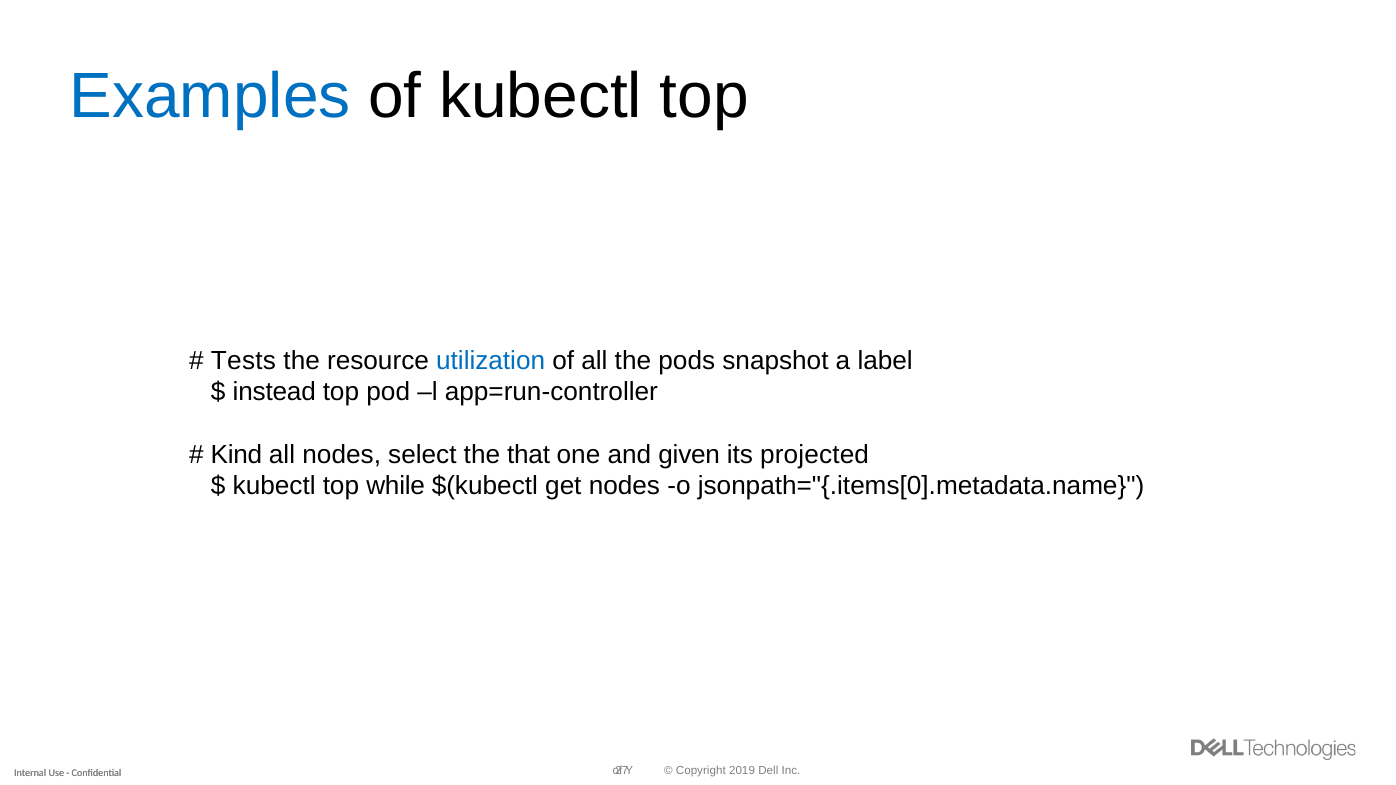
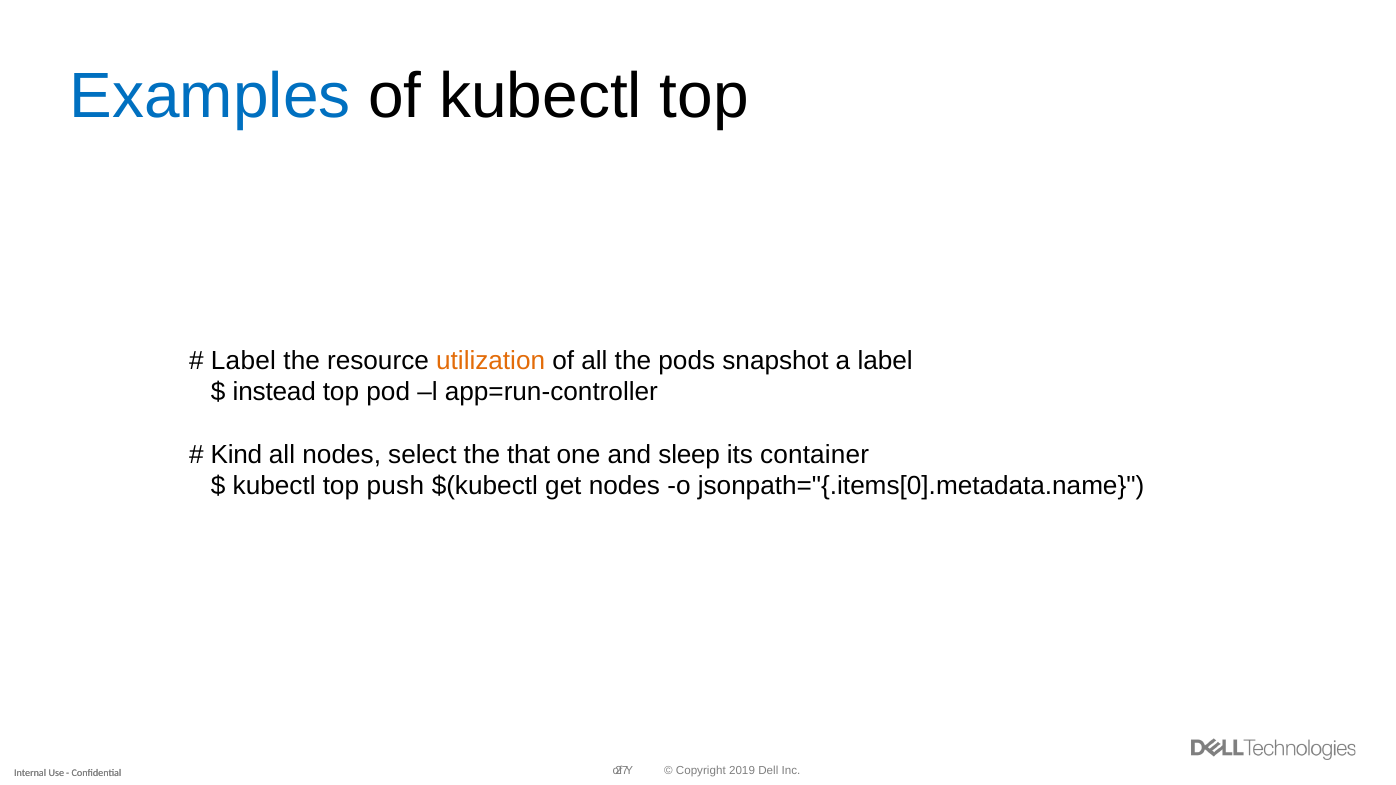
Tests at (243, 361): Tests -> Label
utilization colour: blue -> orange
given: given -> sleep
projected: projected -> container
while: while -> push
